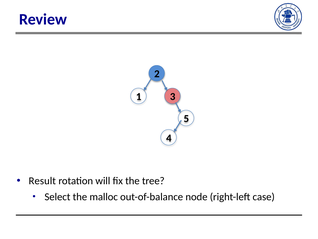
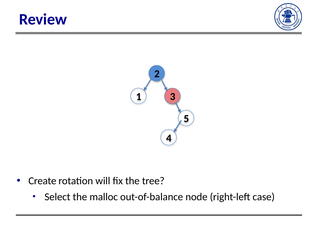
Result: Result -> Create
